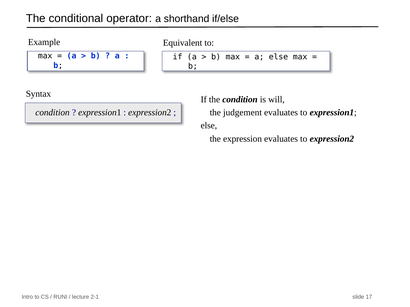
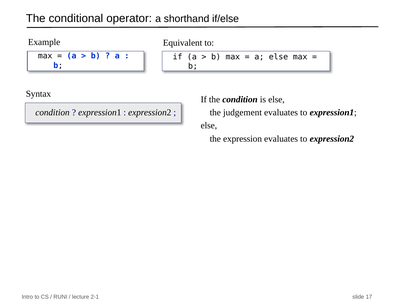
is will: will -> else
